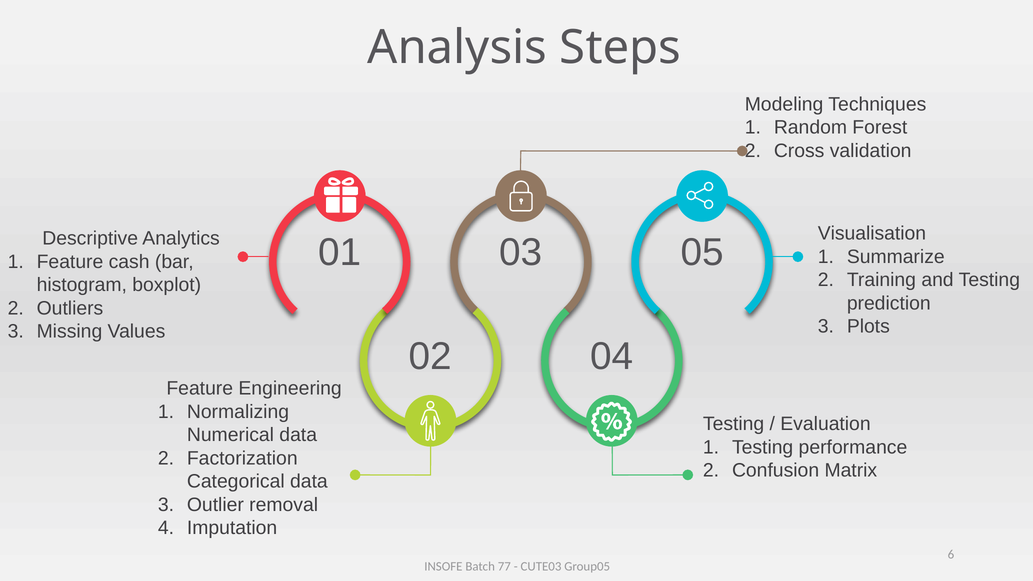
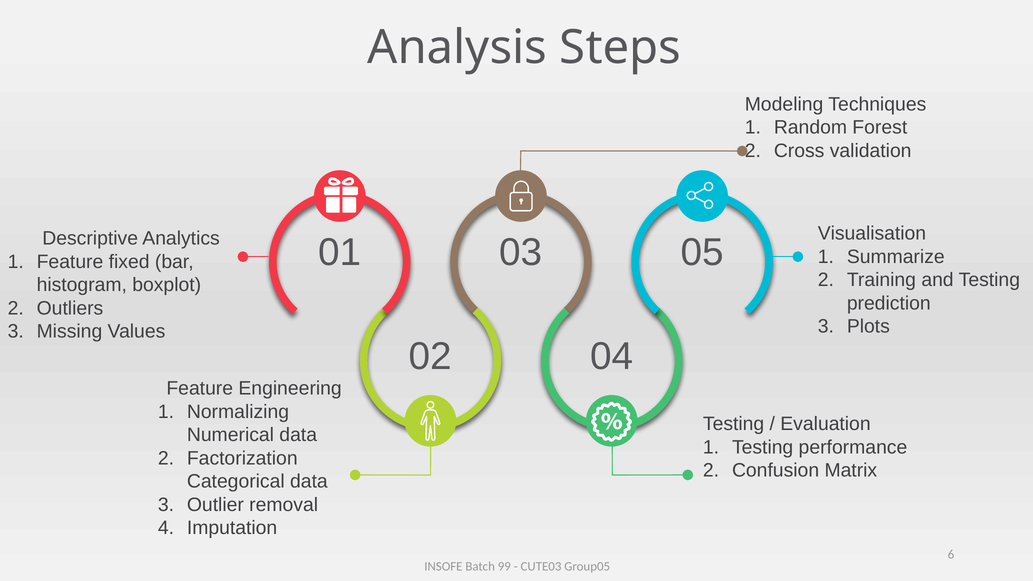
cash: cash -> fixed
77: 77 -> 99
